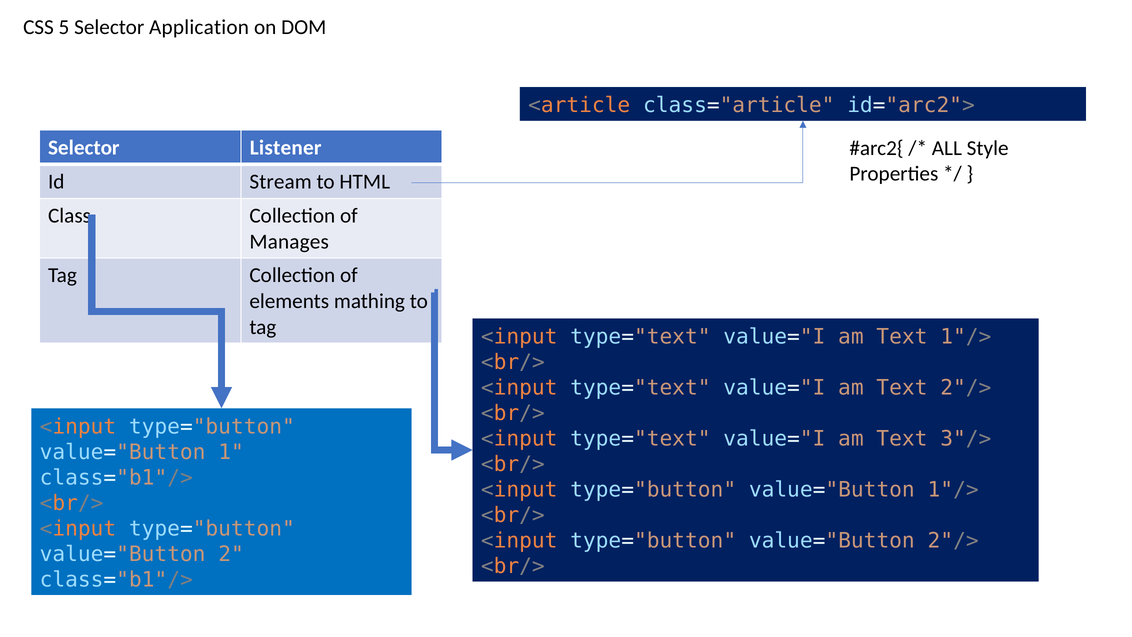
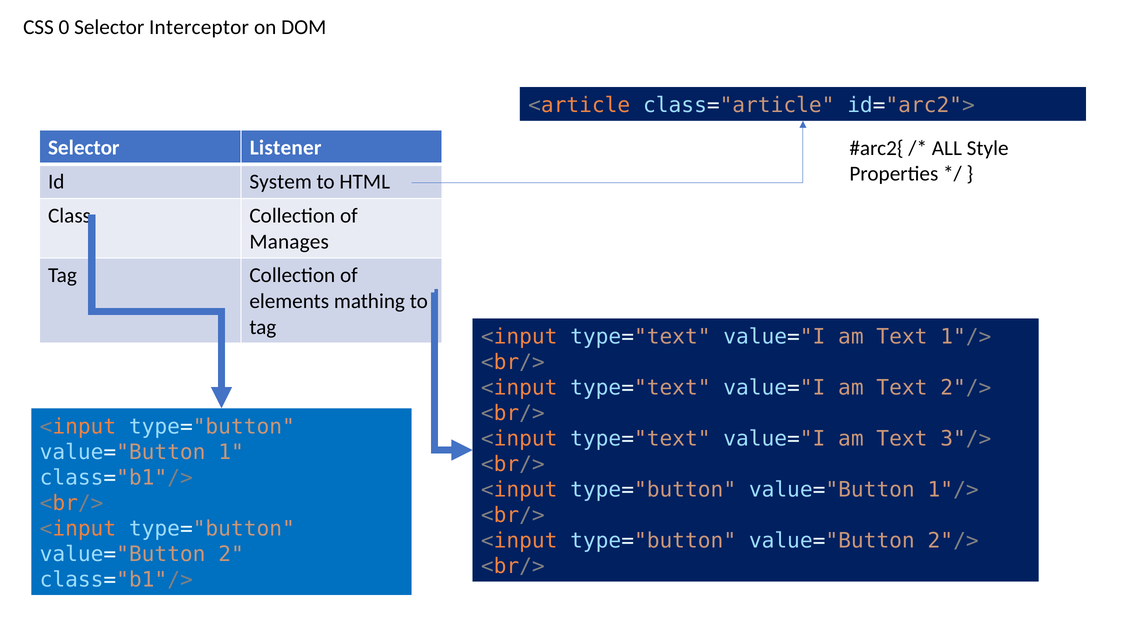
5: 5 -> 0
Application: Application -> Interceptor
Stream: Stream -> System
